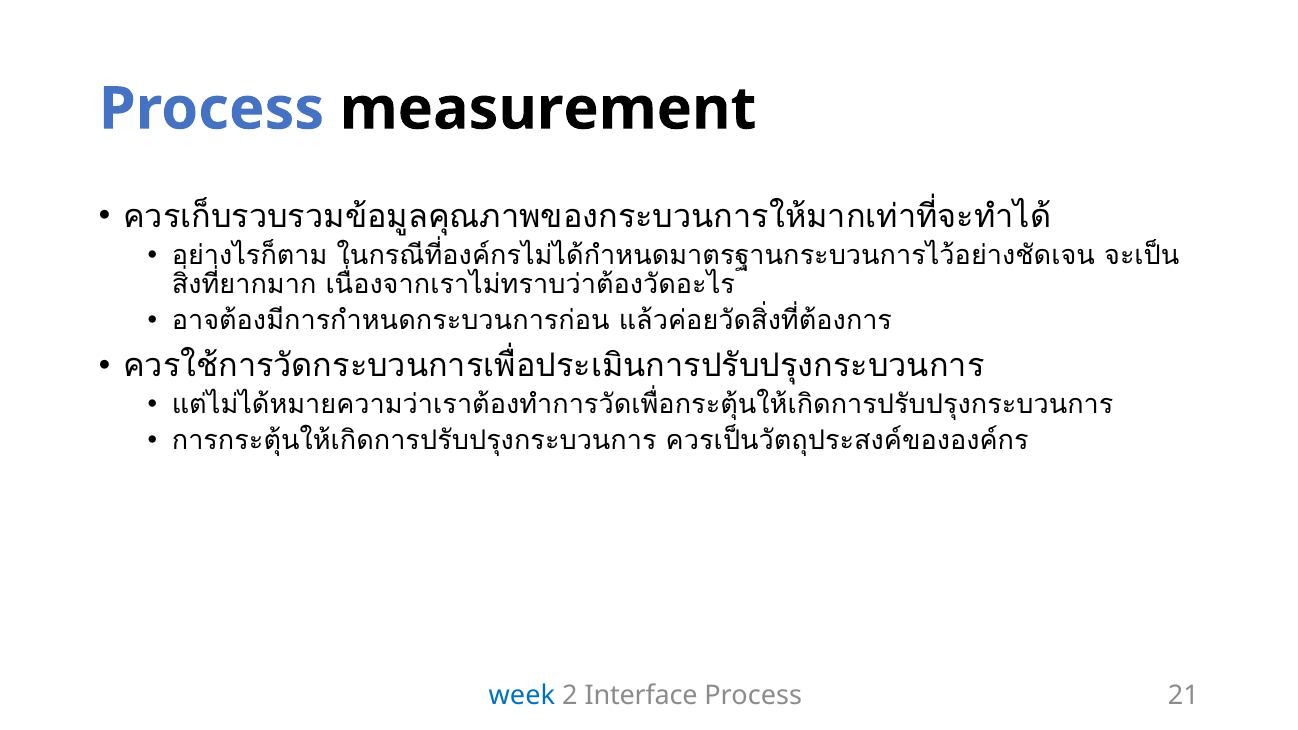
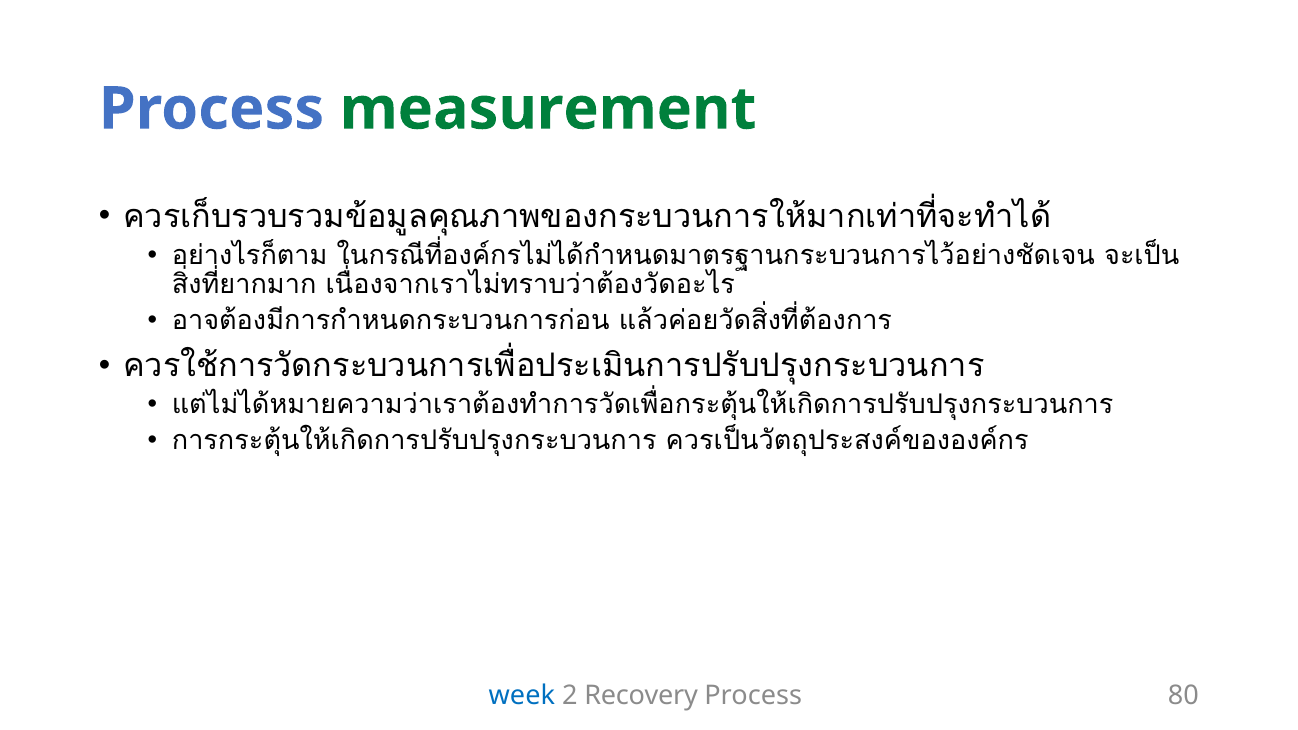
measurement colour: black -> green
Interface: Interface -> Recovery
21: 21 -> 80
